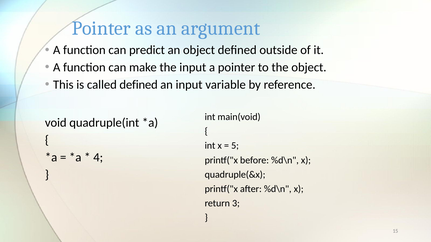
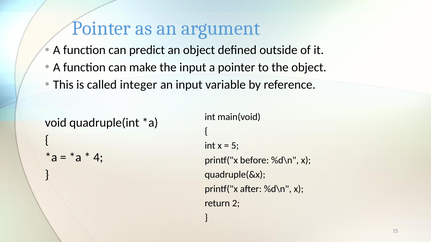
called defined: defined -> integer
3: 3 -> 2
